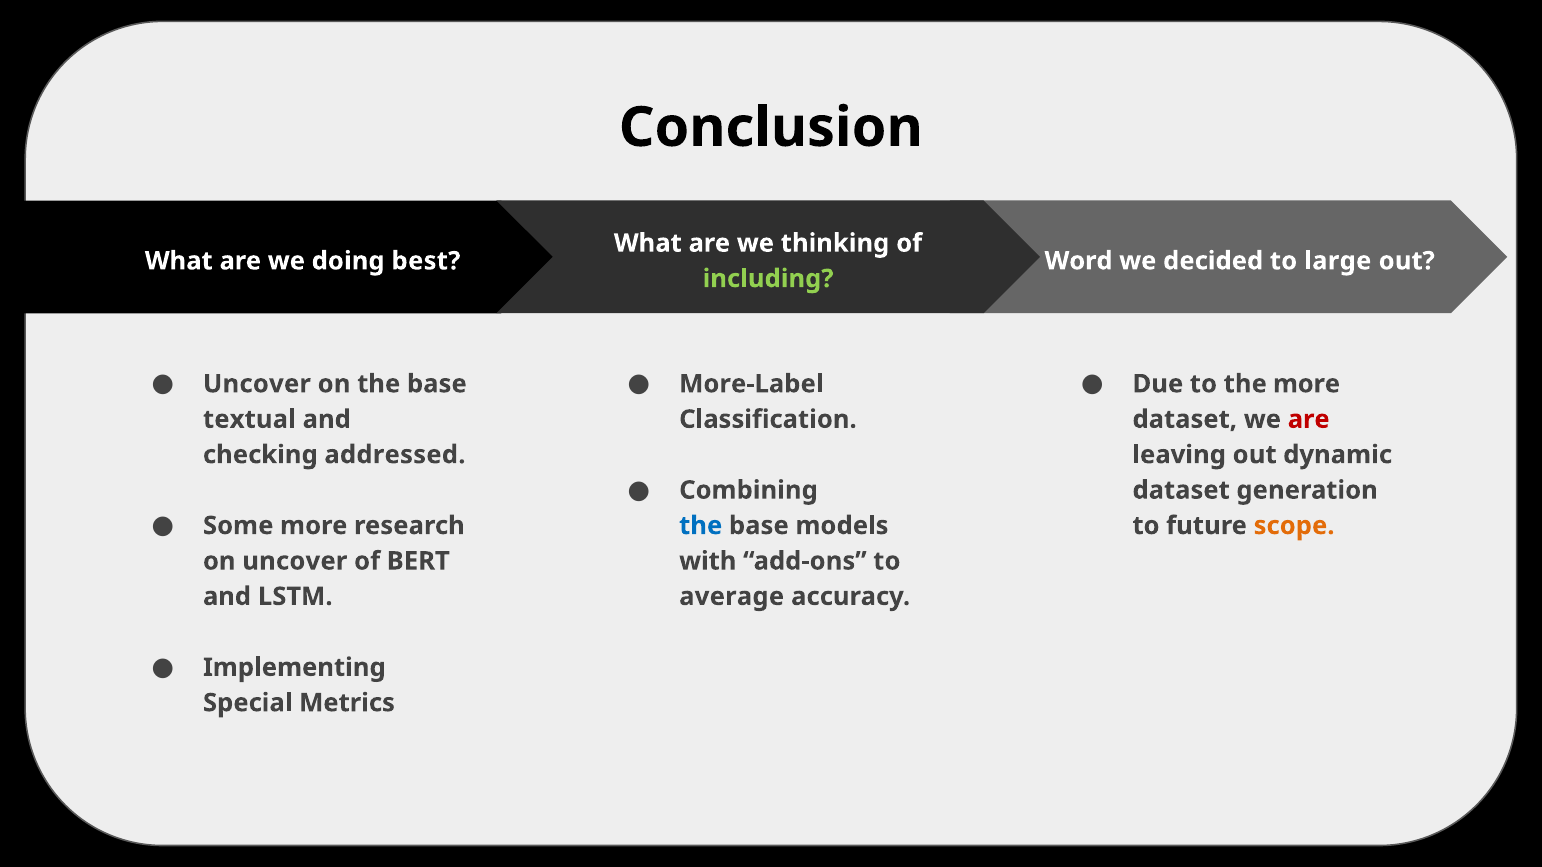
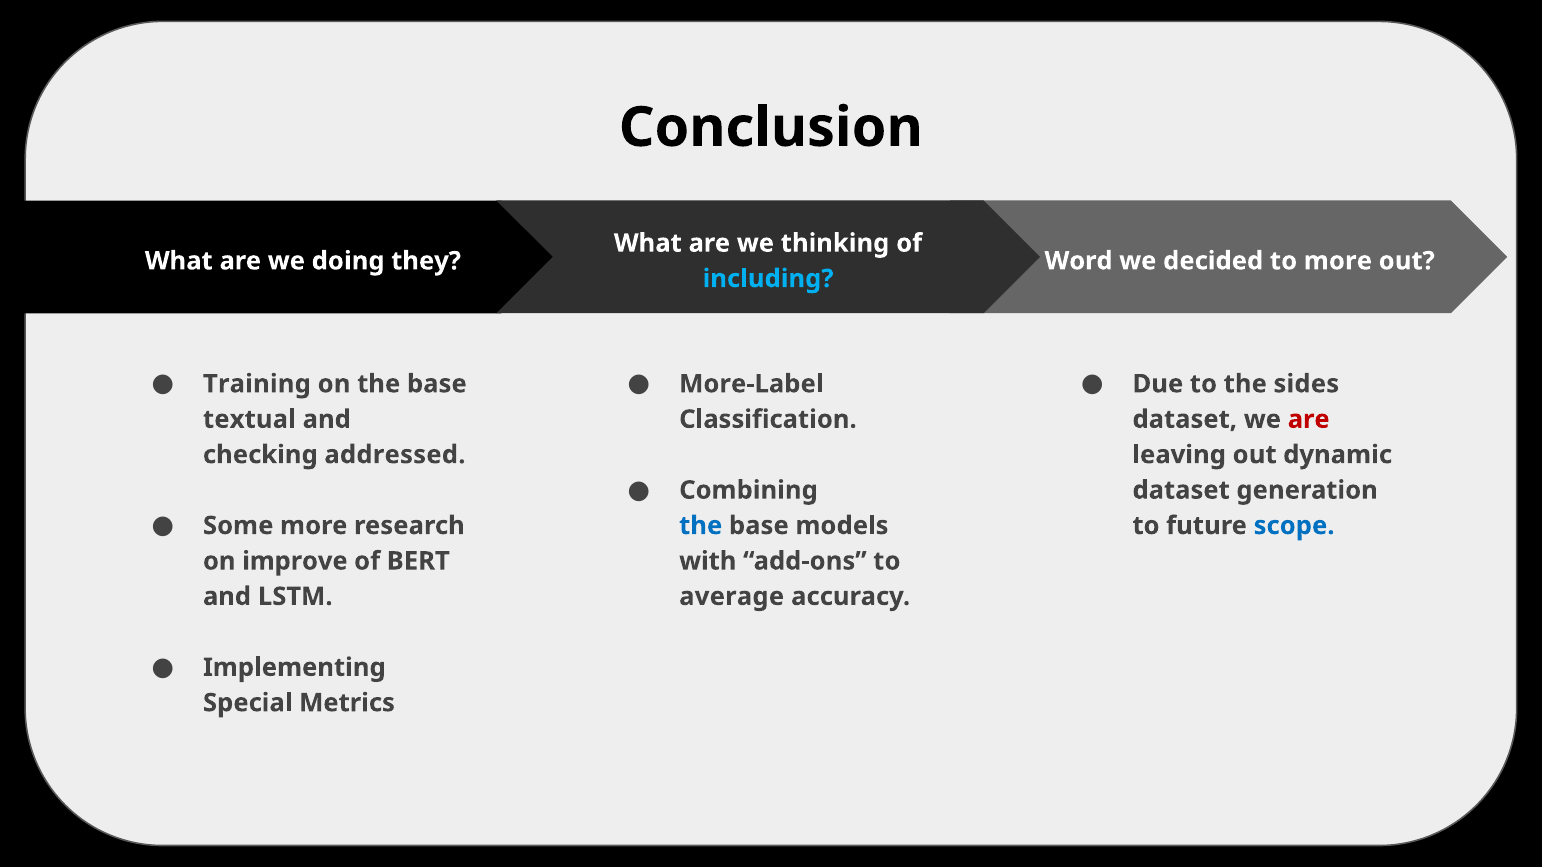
best: best -> they
to large: large -> more
including colour: light green -> light blue
Uncover at (257, 384): Uncover -> Training
the more: more -> sides
scope colour: orange -> blue
on uncover: uncover -> improve
